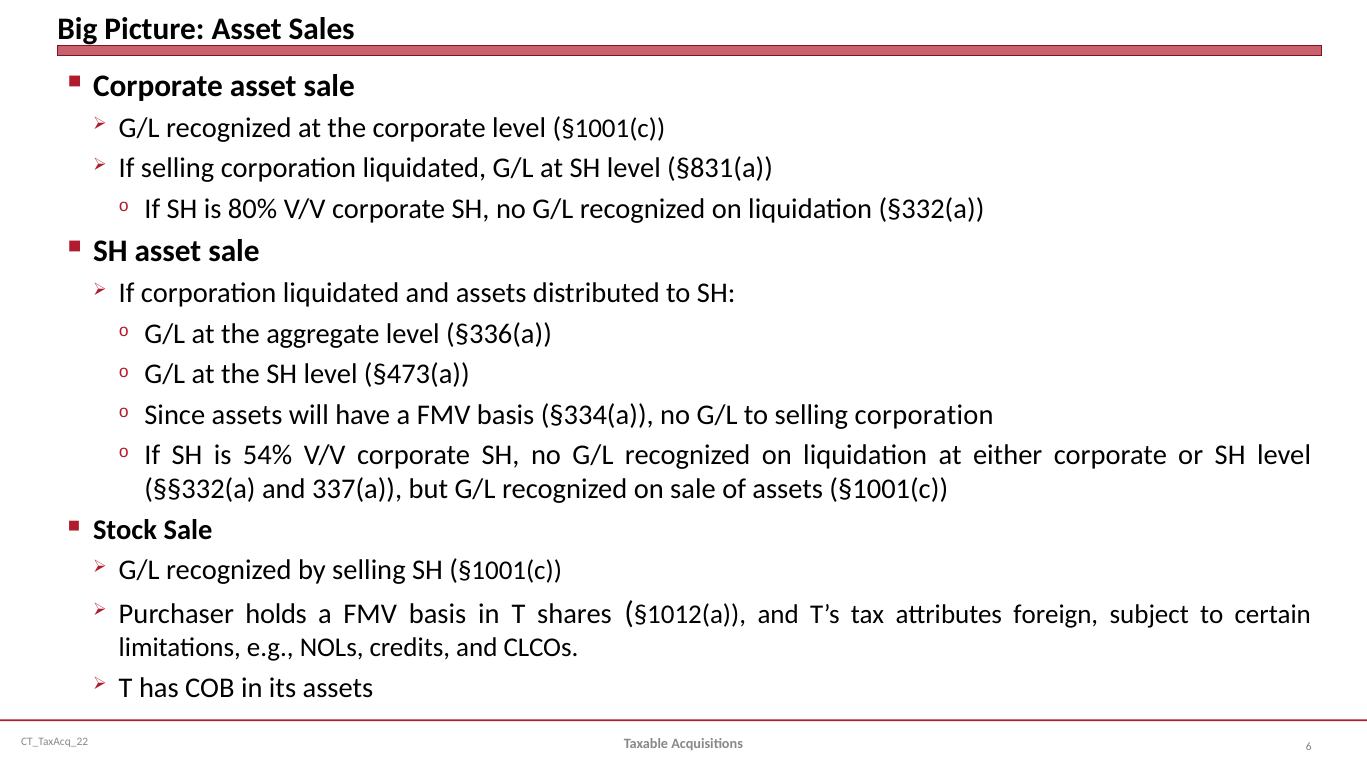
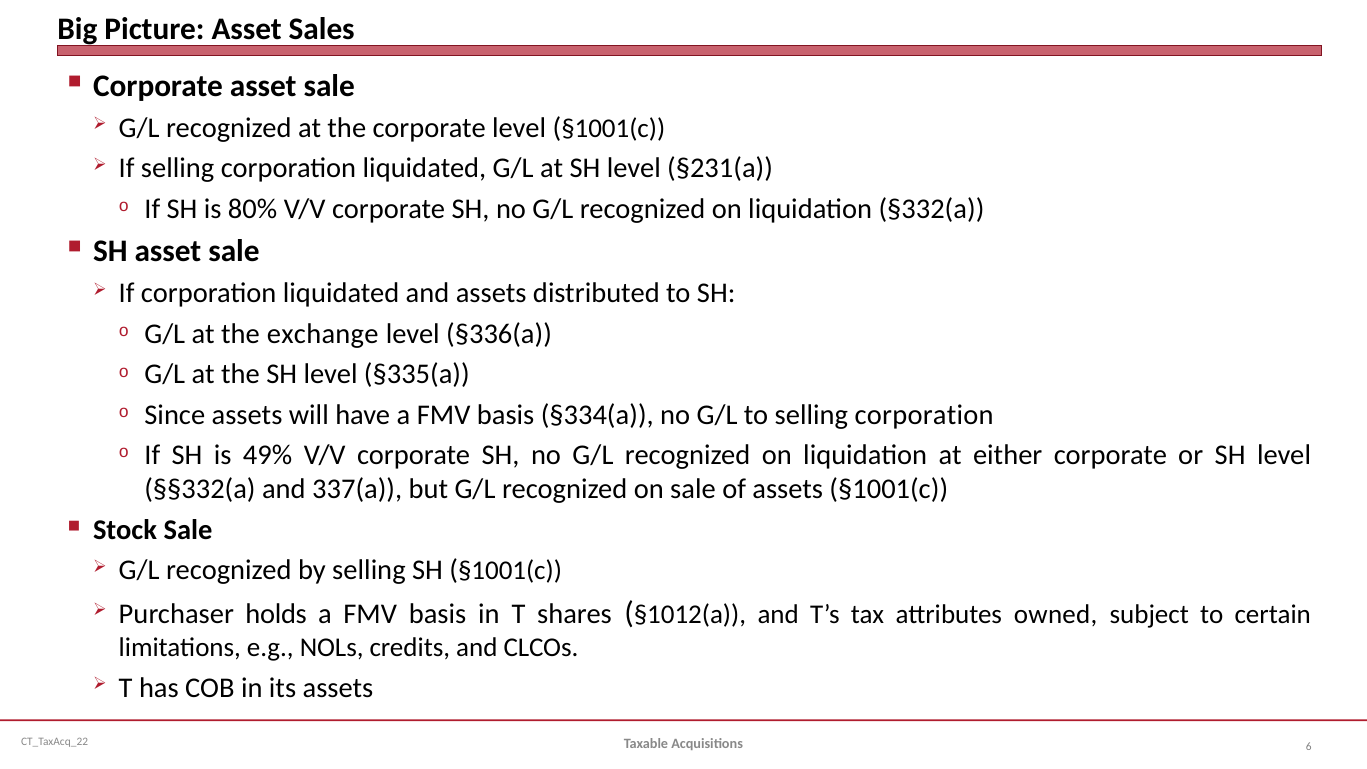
§831(a: §831(a -> §231(a
aggregate: aggregate -> exchange
§473(a: §473(a -> §335(a
54%: 54% -> 49%
foreign: foreign -> owned
